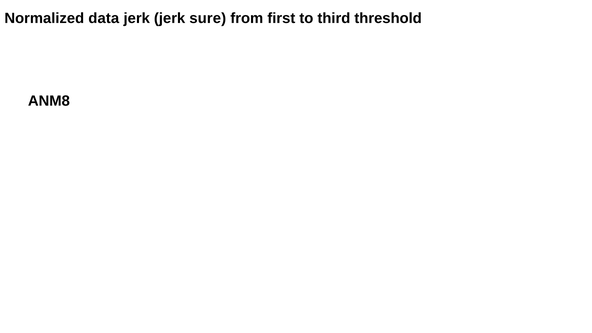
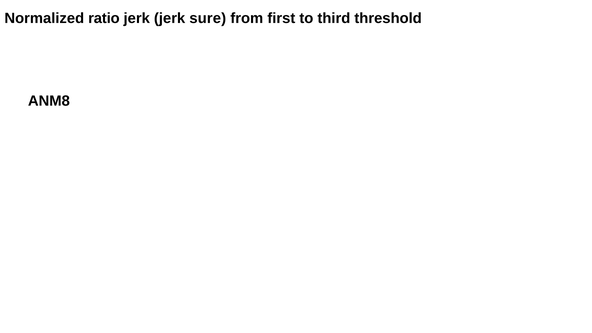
data: data -> ratio
